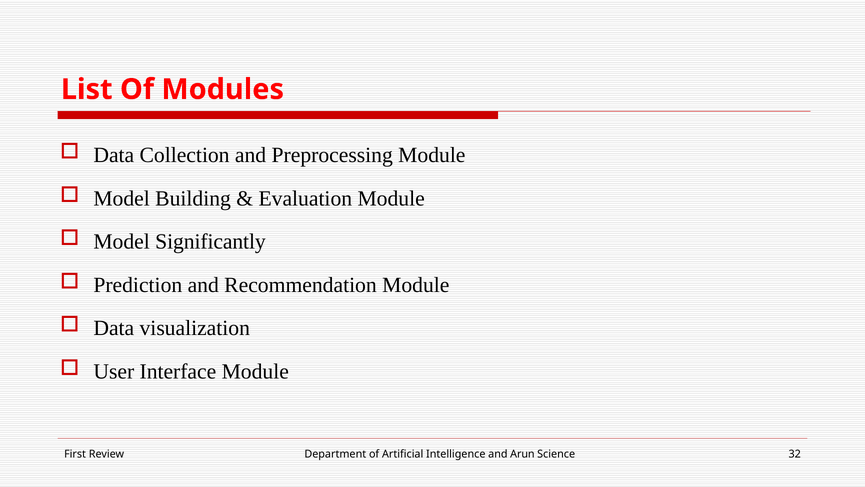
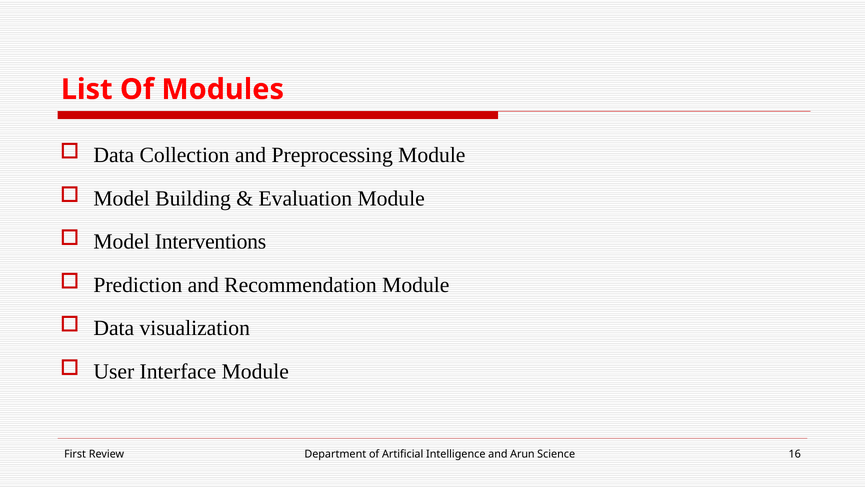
Significantly: Significantly -> Interventions
32: 32 -> 16
